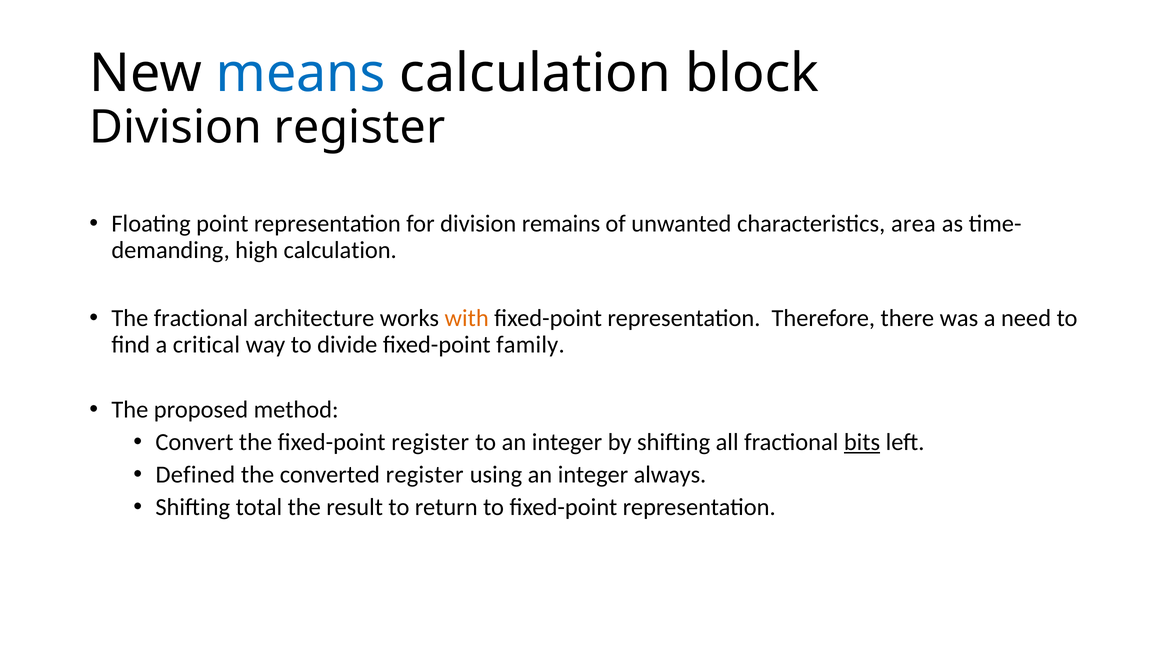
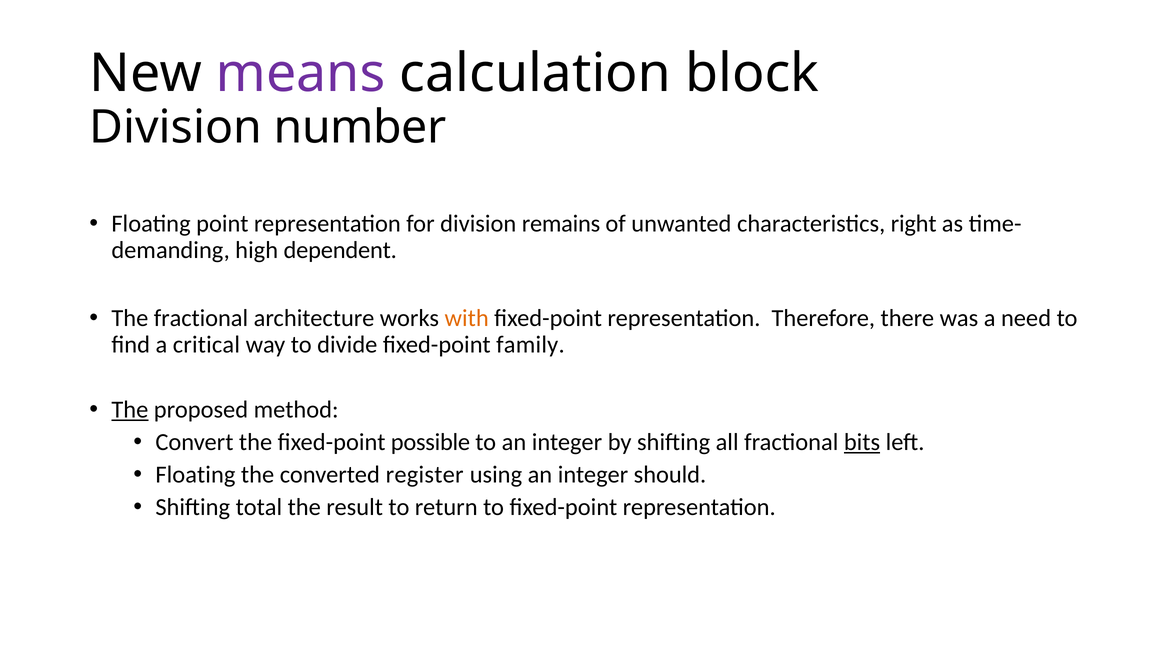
means colour: blue -> purple
Division register: register -> number
area: area -> right
high calculation: calculation -> dependent
The at (130, 409) underline: none -> present
fixed-point register: register -> possible
Defined at (195, 475): Defined -> Floating
always: always -> should
